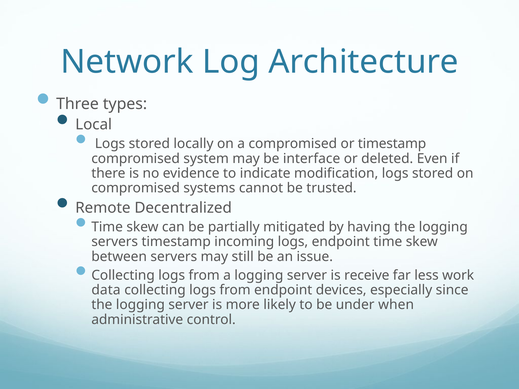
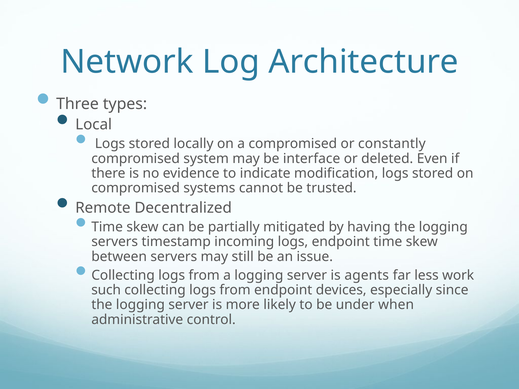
or timestamp: timestamp -> constantly
receive: receive -> agents
data: data -> such
